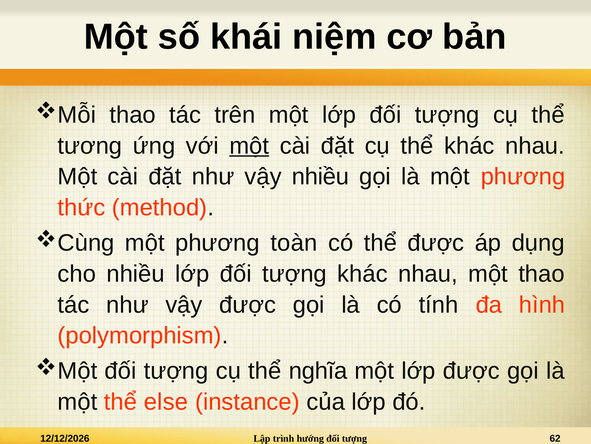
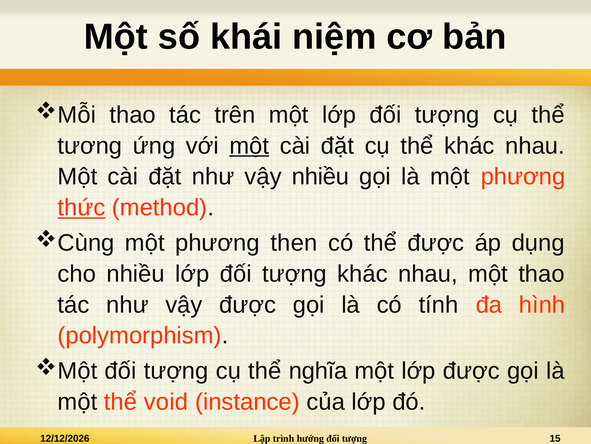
thức underline: none -> present
toàn: toàn -> then
else: else -> void
62: 62 -> 15
